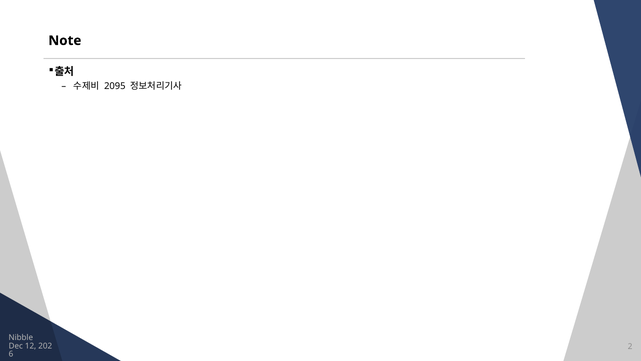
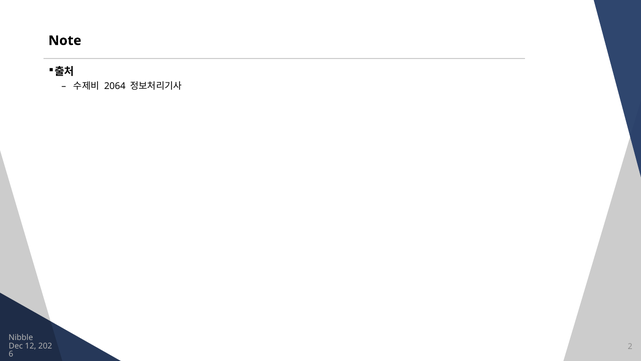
2095: 2095 -> 2064
